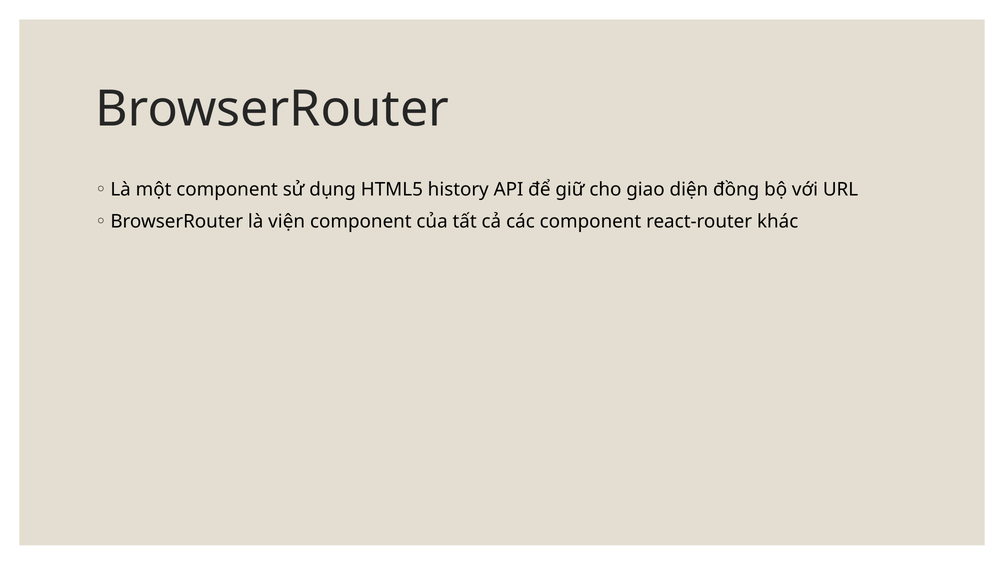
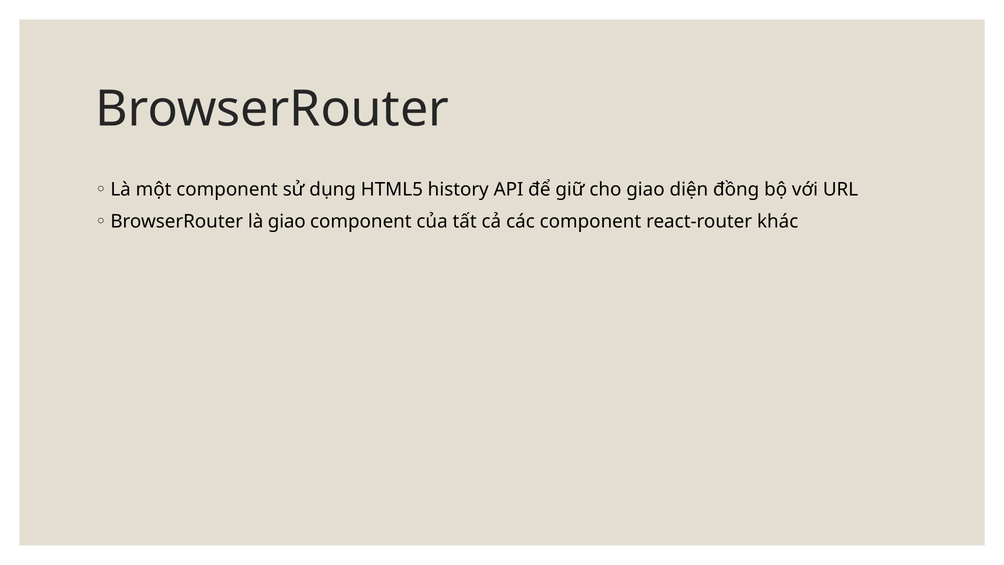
là viện: viện -> giao
